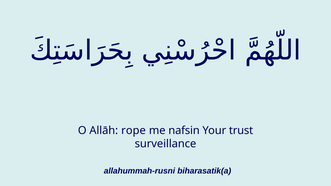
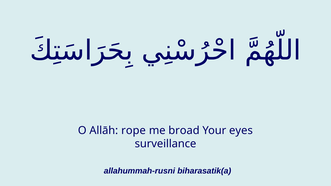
nafsin: nafsin -> broad
trust: trust -> eyes
